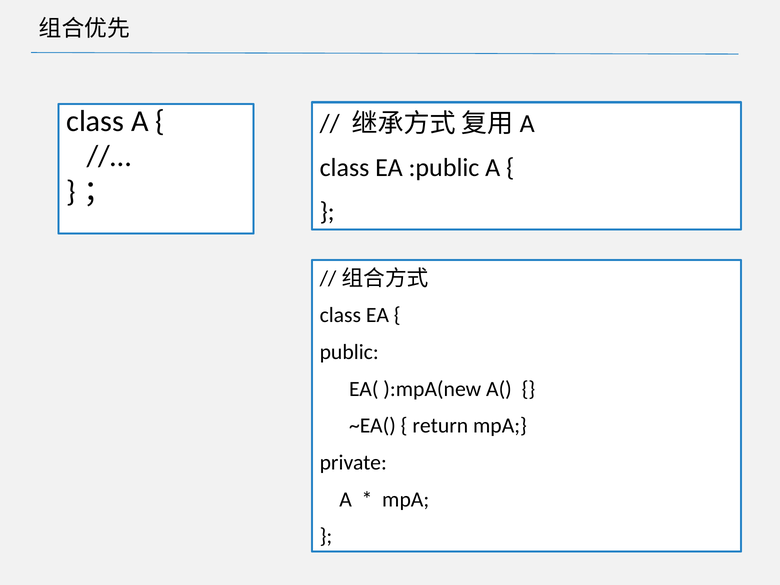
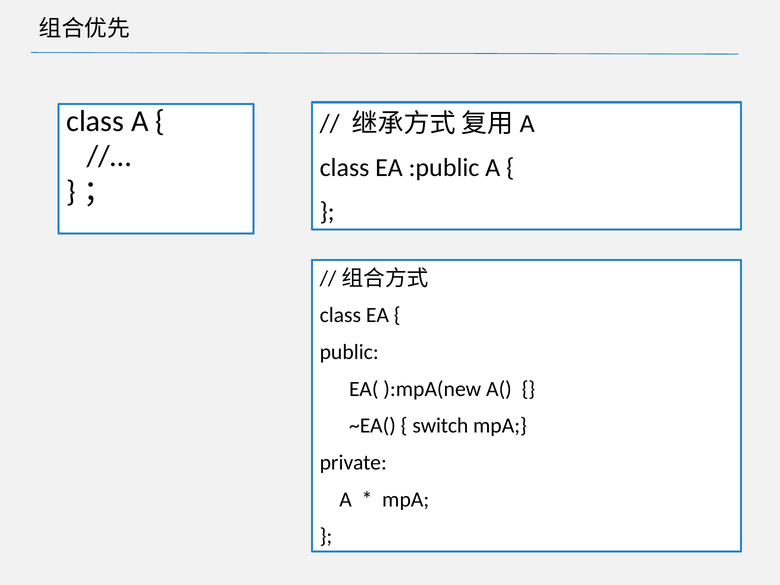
return: return -> switch
